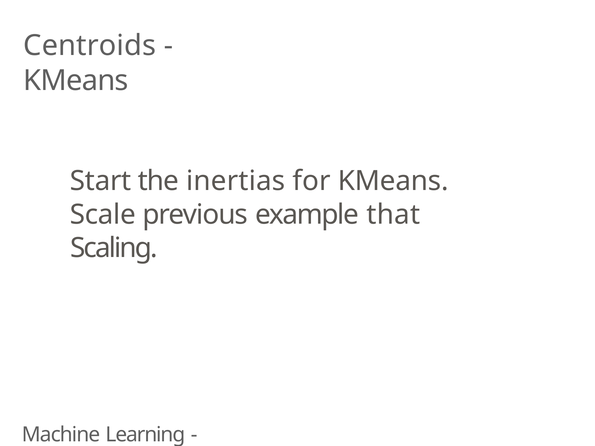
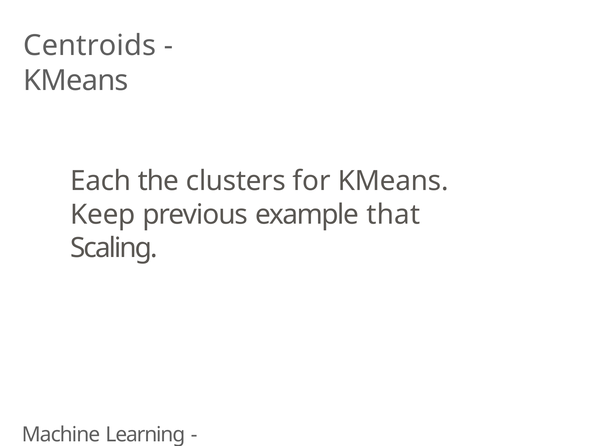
Start: Start -> Each
inertias: inertias -> clusters
Scale: Scale -> Keep
